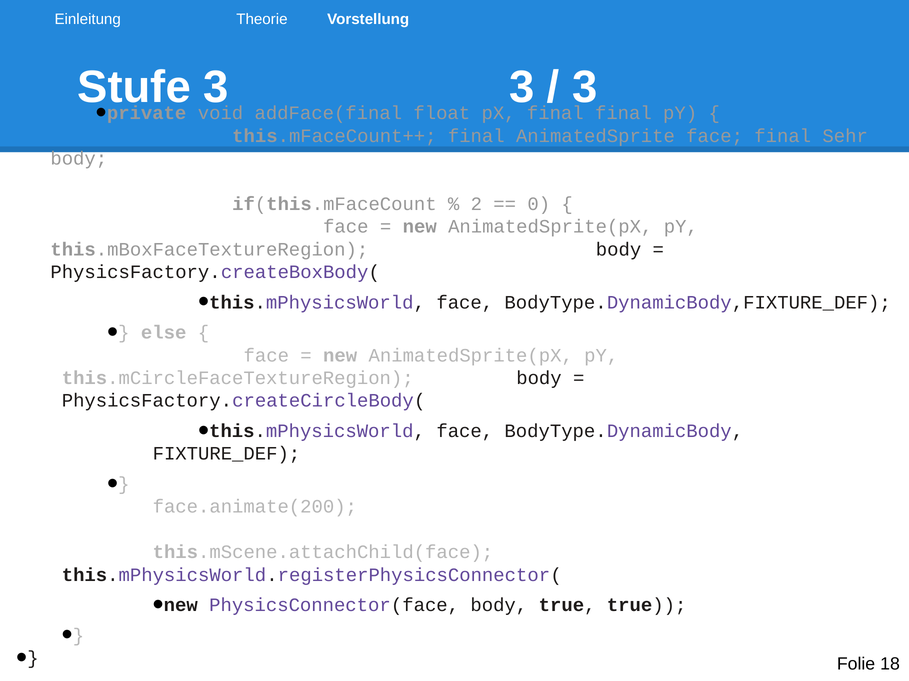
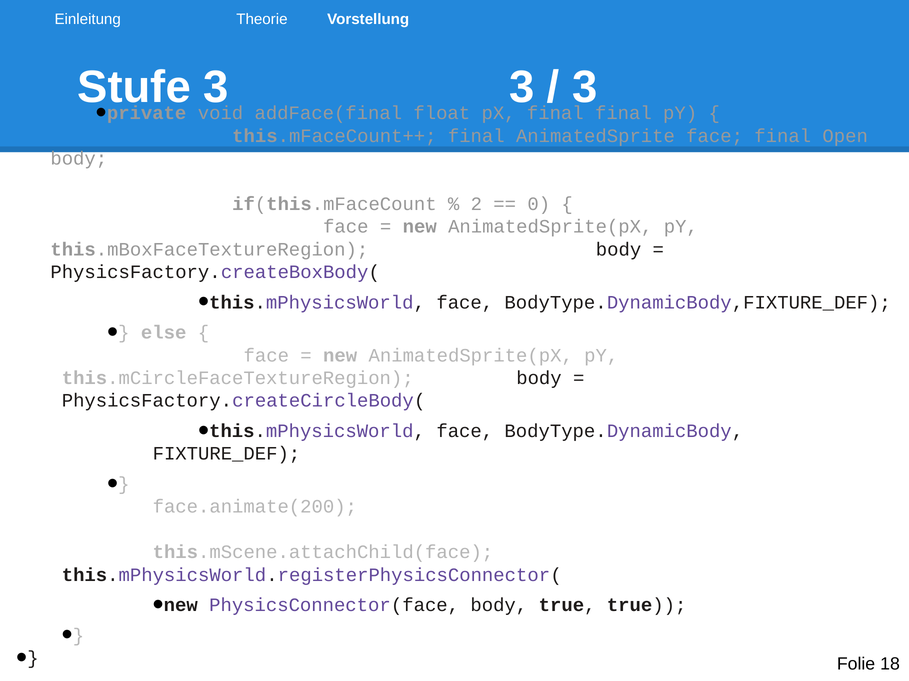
Sehr: Sehr -> Open
